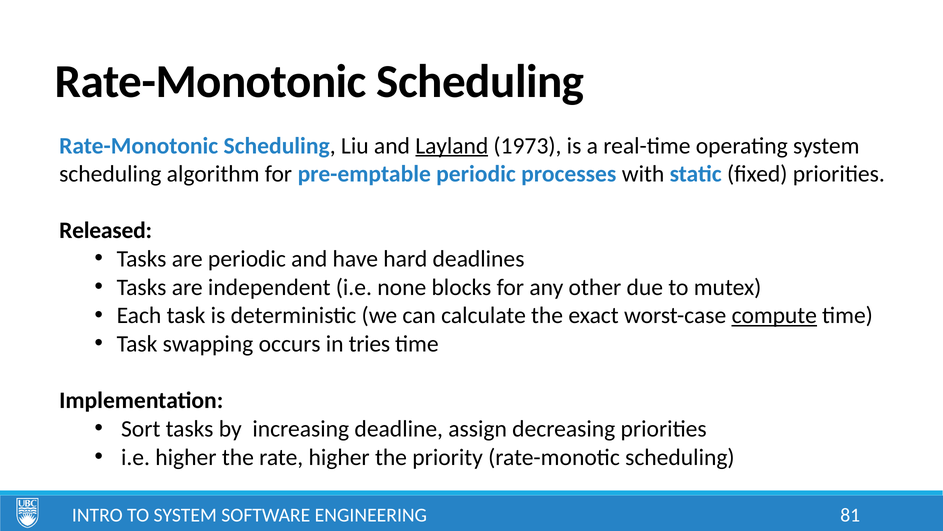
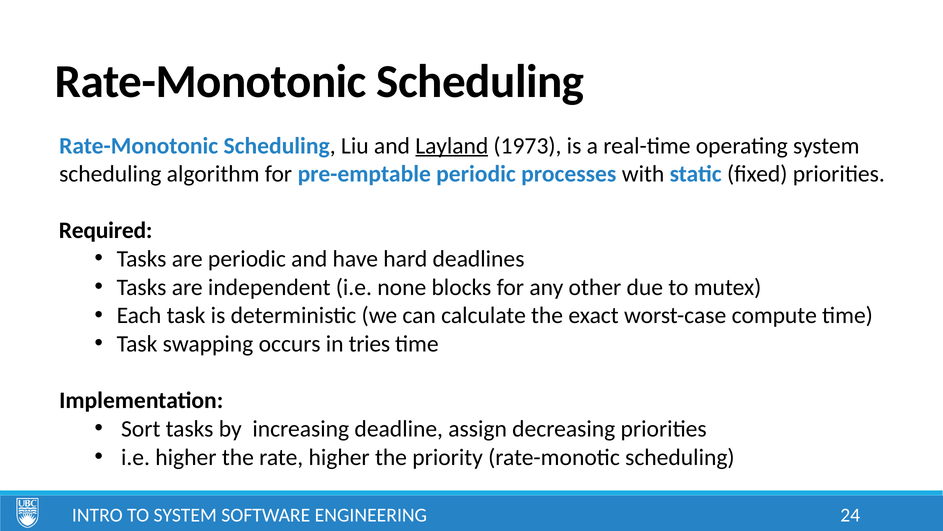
Released: Released -> Required
compute underline: present -> none
81: 81 -> 24
